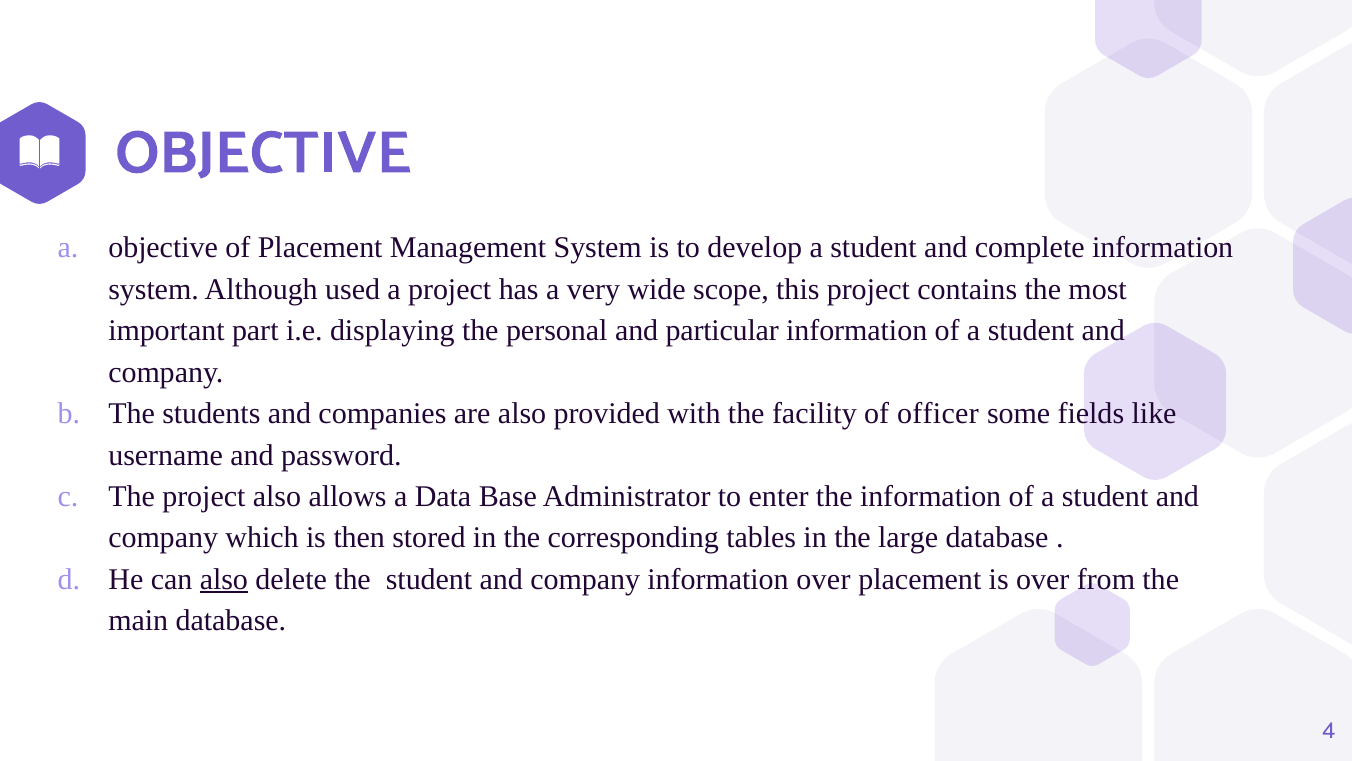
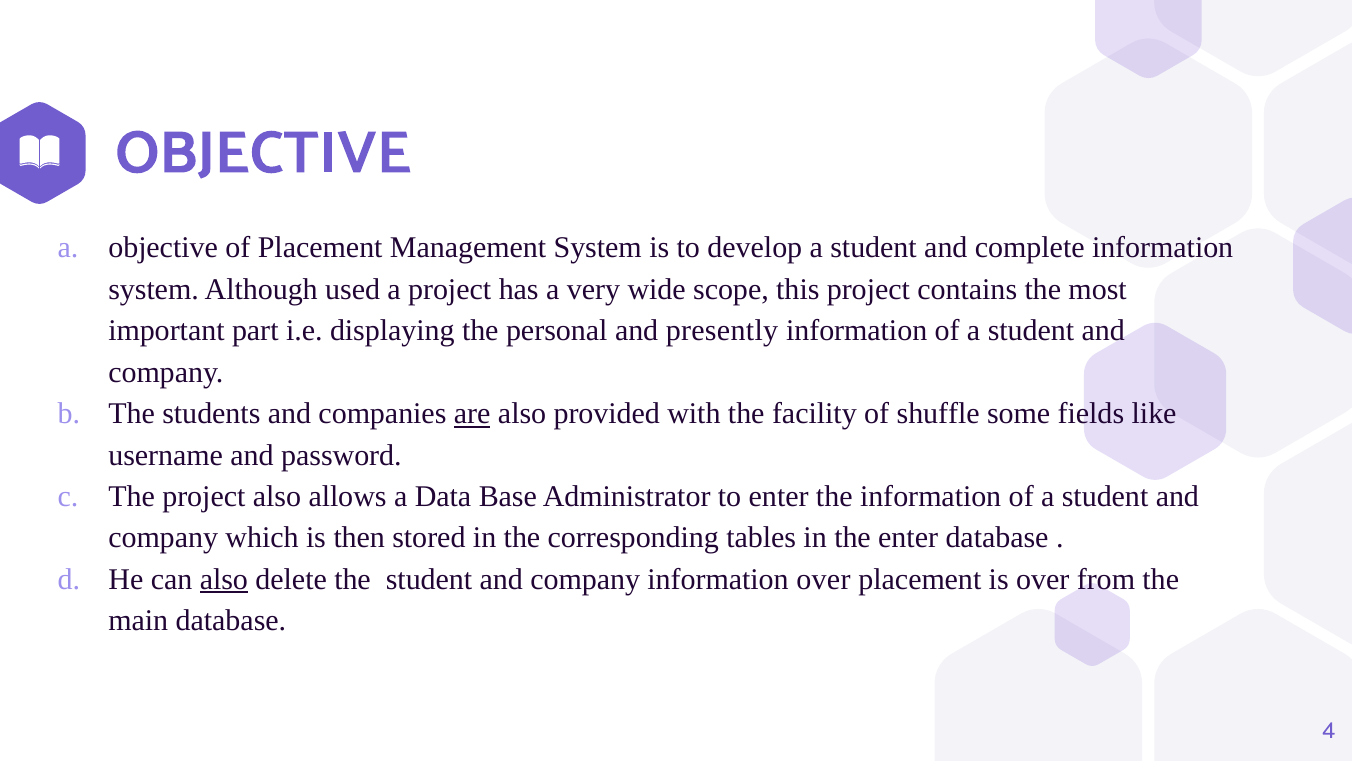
particular: particular -> presently
are underline: none -> present
officer: officer -> shuffle
the large: large -> enter
